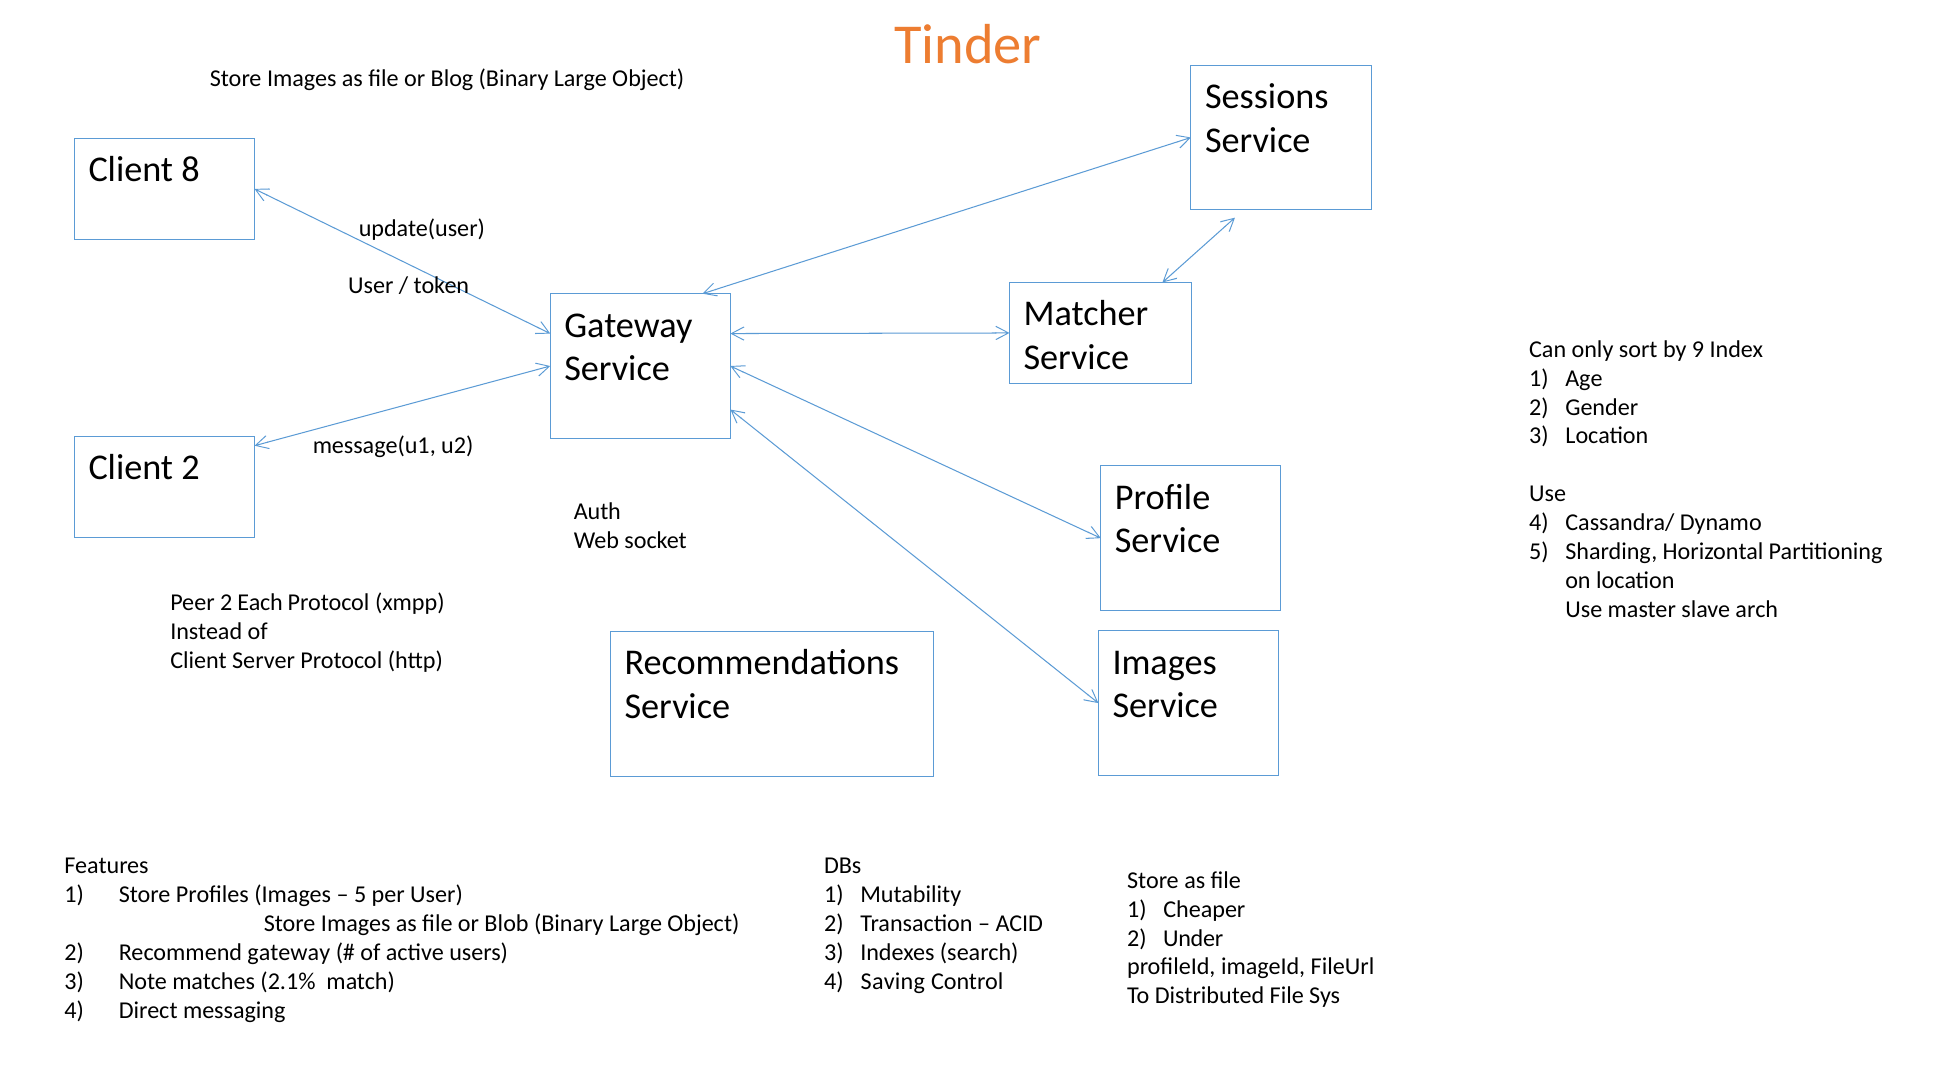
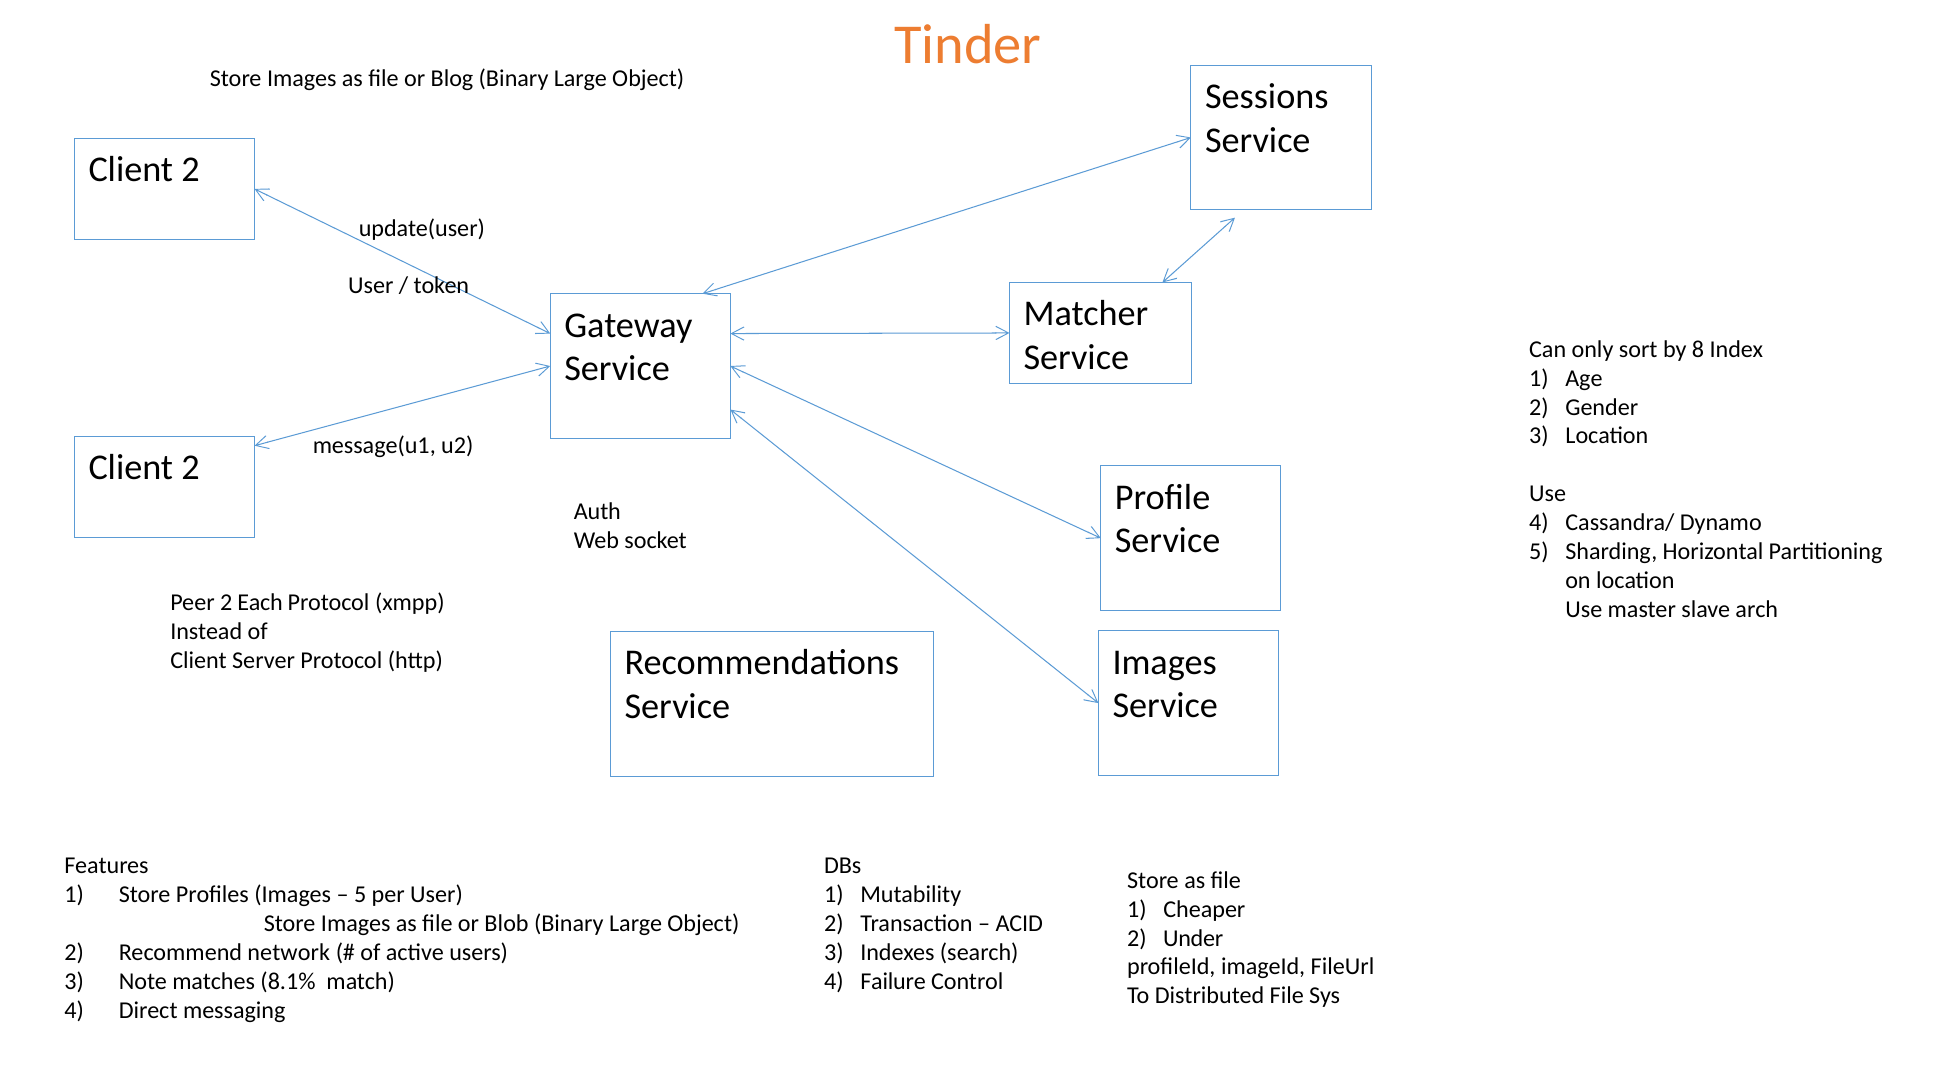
8 at (191, 170): 8 -> 2
9: 9 -> 8
Recommend gateway: gateway -> network
2.1%: 2.1% -> 8.1%
Saving: Saving -> Failure
